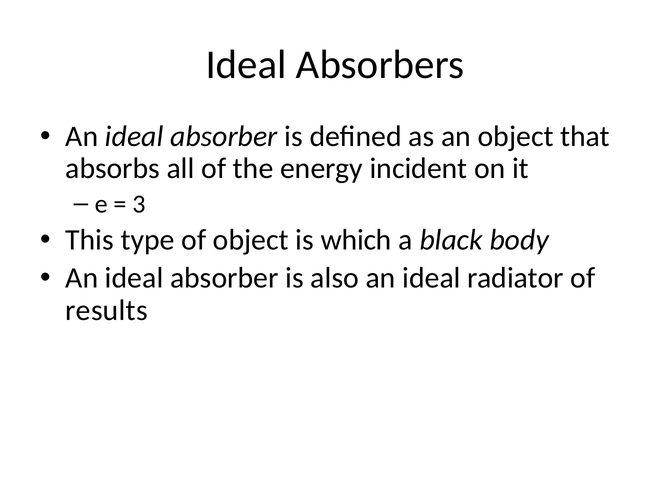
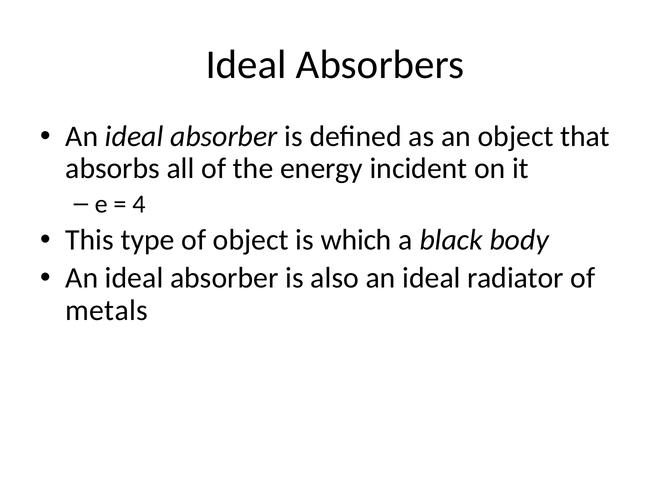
3: 3 -> 4
results: results -> metals
